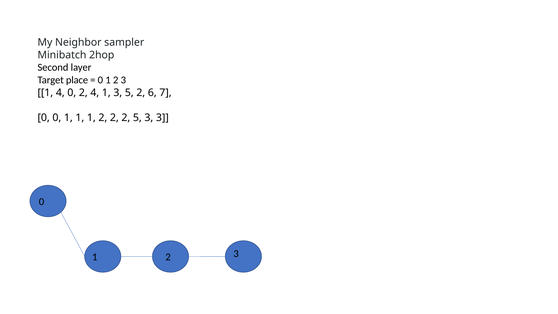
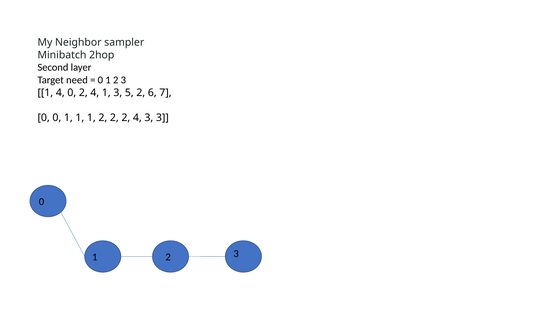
place: place -> need
2 2 5: 5 -> 4
